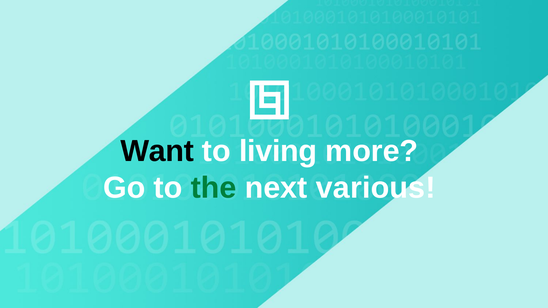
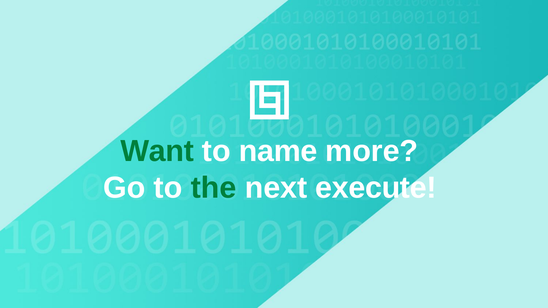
Want colour: black -> green
living: living -> name
various: various -> execute
